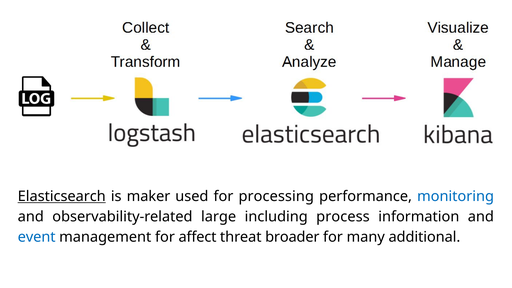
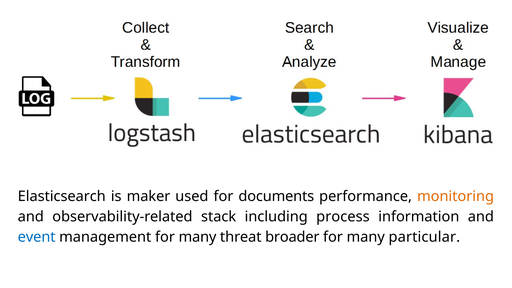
Elasticsearch underline: present -> none
processing: processing -> documents
monitoring colour: blue -> orange
large: large -> stack
management for affect: affect -> many
additional: additional -> particular
